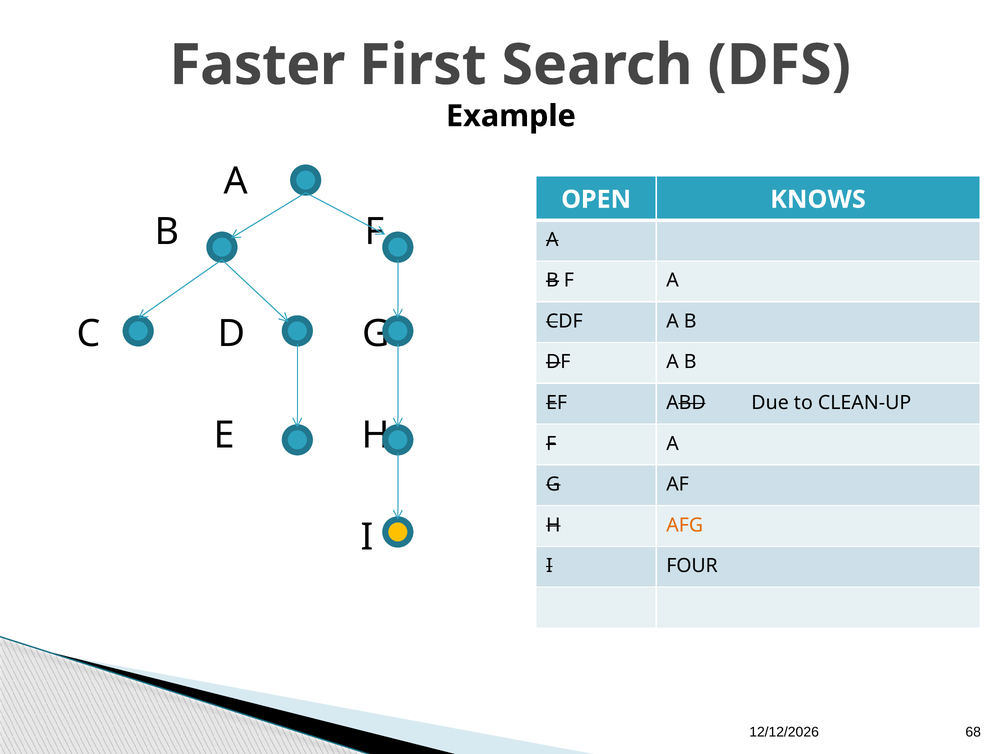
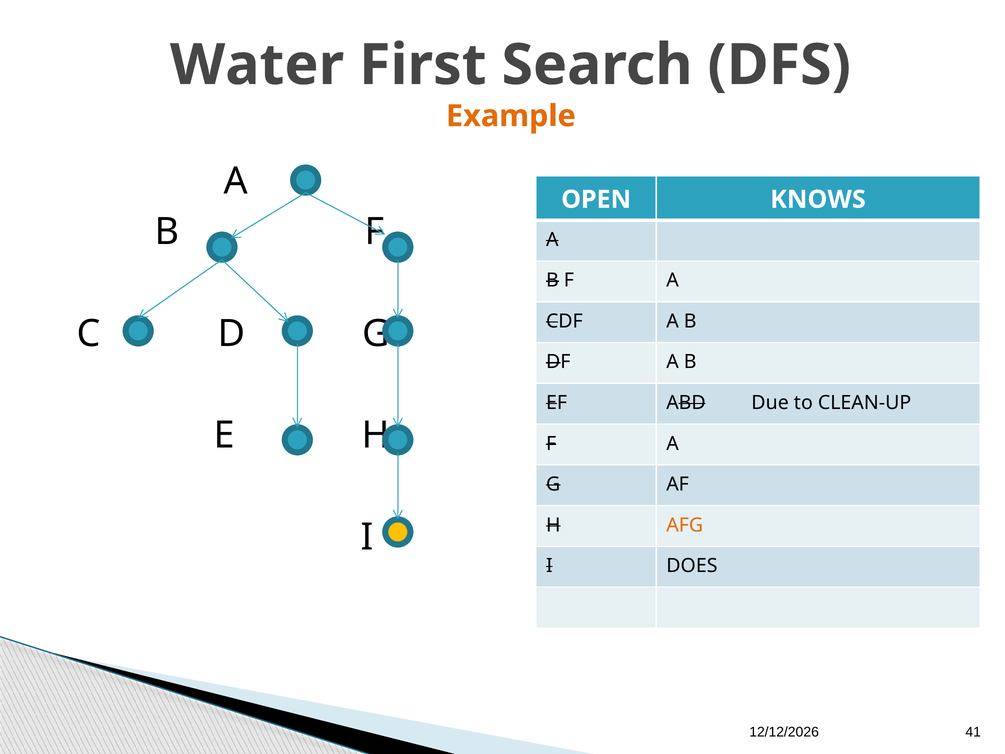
Faster: Faster -> Water
Example colour: black -> orange
FOUR: FOUR -> DOES
68: 68 -> 41
